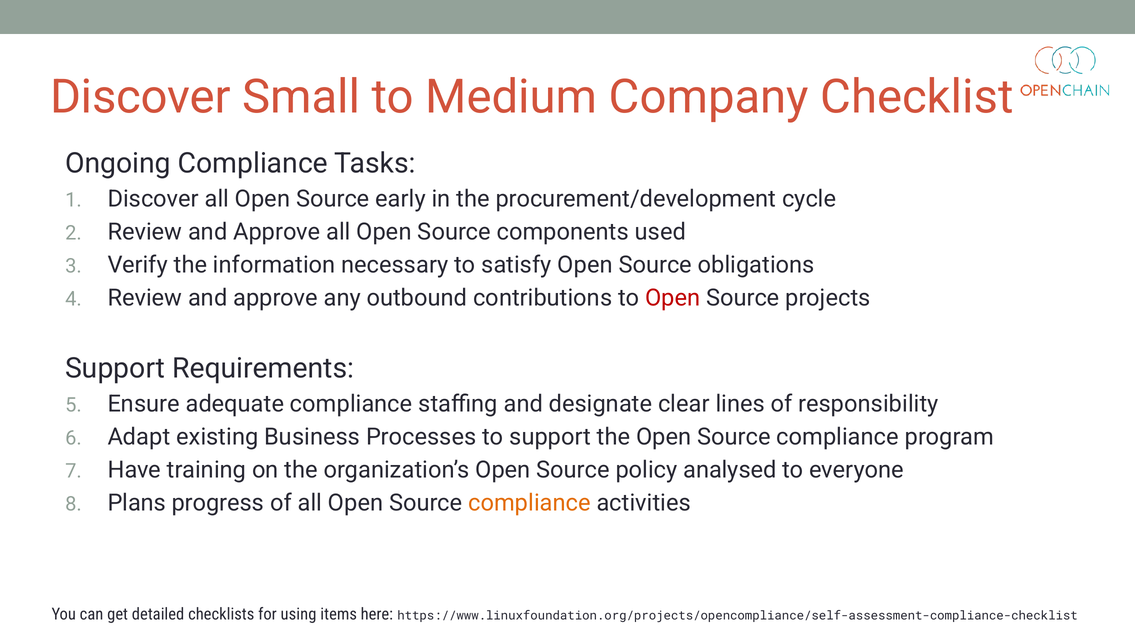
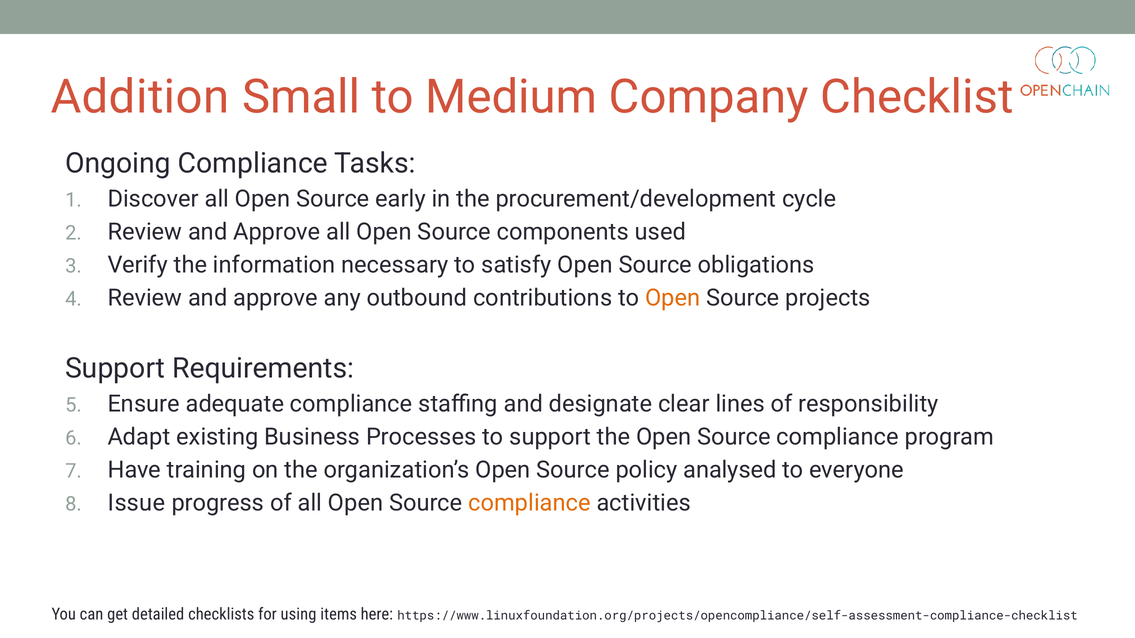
Discover at (140, 97): Discover -> Addition
Open at (673, 298) colour: red -> orange
Plans: Plans -> Issue
